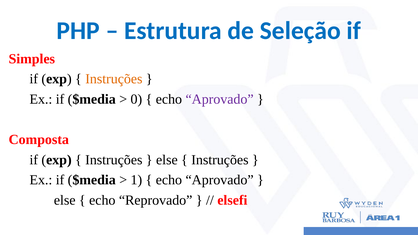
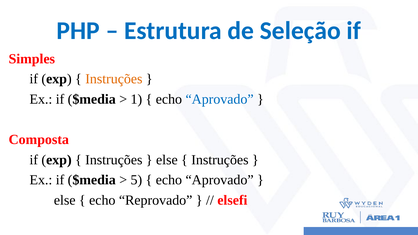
0: 0 -> 1
Aprovado at (220, 99) colour: purple -> blue
1: 1 -> 5
